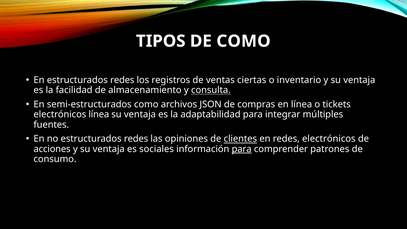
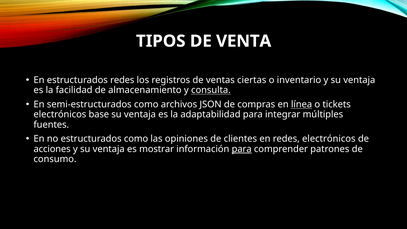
DE COMO: COMO -> VENTA
línea at (302, 104) underline: none -> present
electrónicos línea: línea -> base
no estructurados redes: redes -> como
clientes underline: present -> none
sociales: sociales -> mostrar
